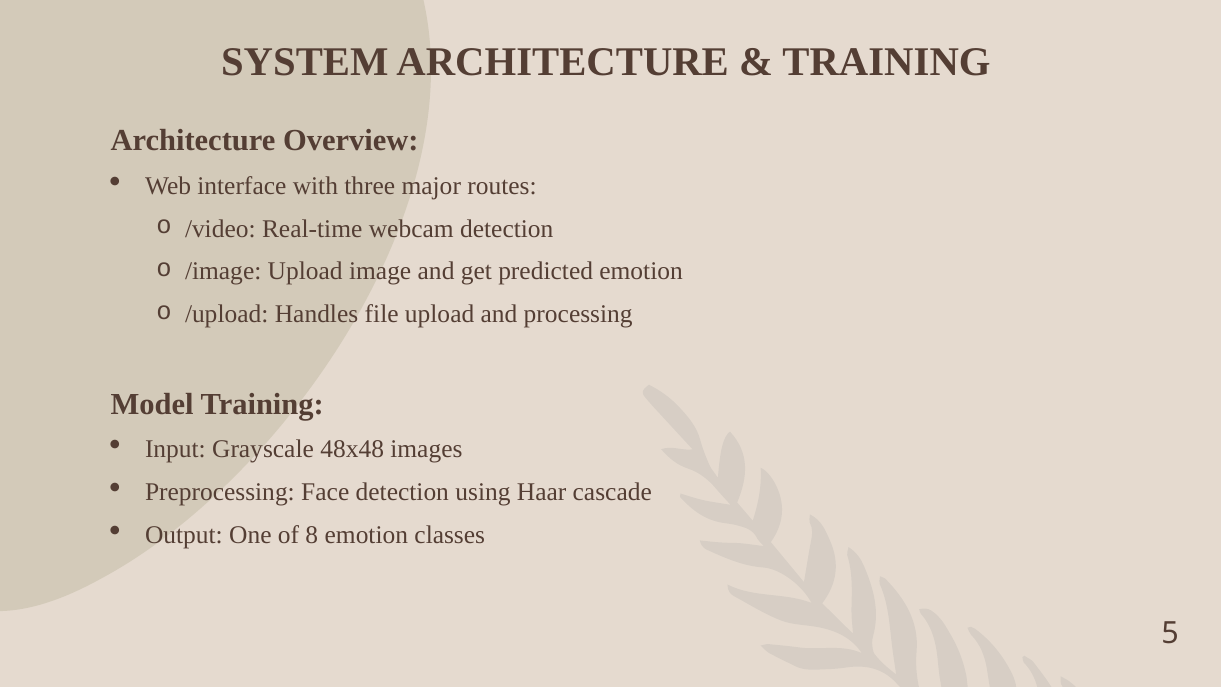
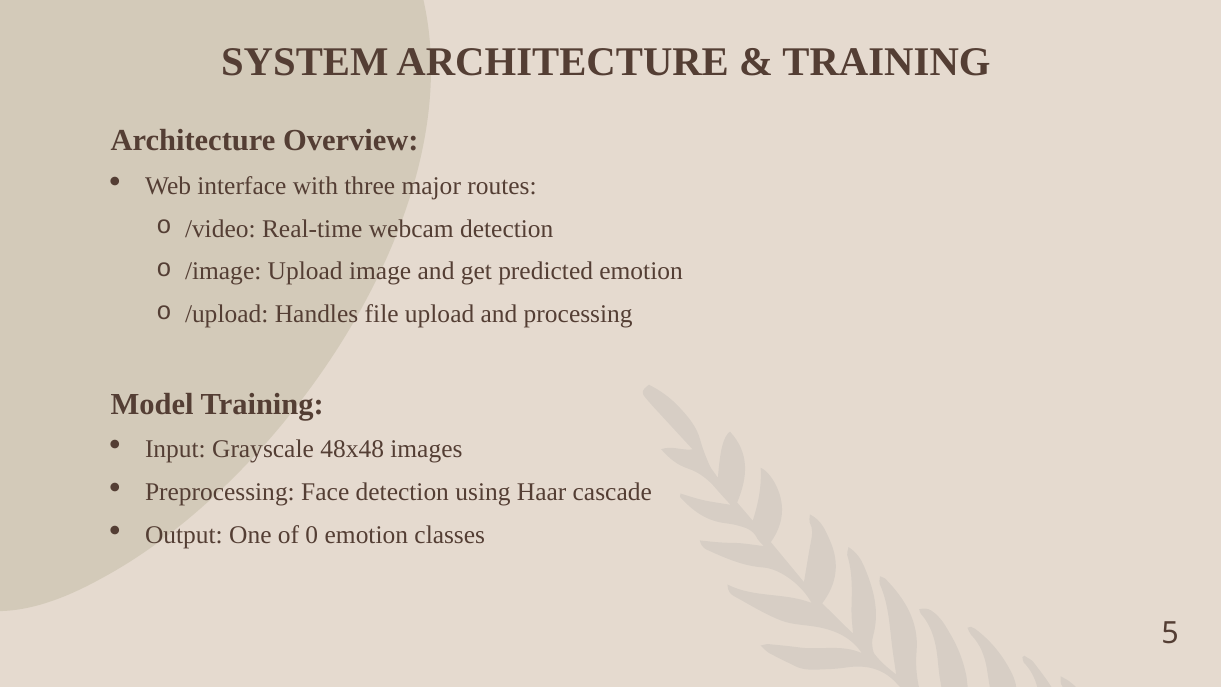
8: 8 -> 0
